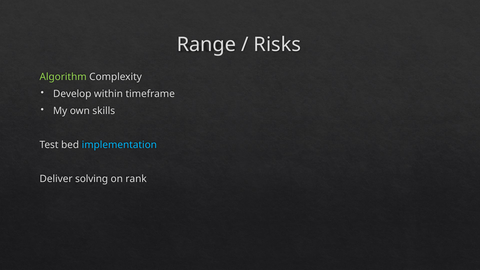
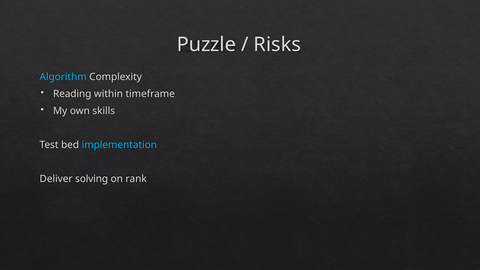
Range: Range -> Puzzle
Algorithm colour: light green -> light blue
Develop: Develop -> Reading
